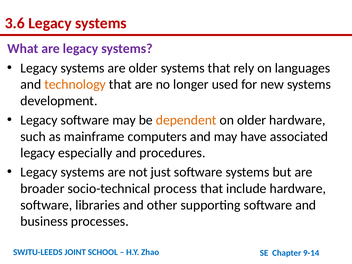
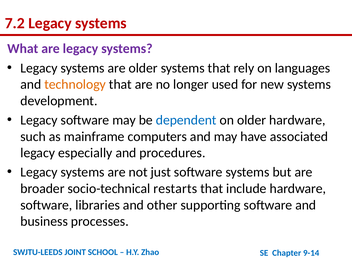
3.6: 3.6 -> 7.2
dependent colour: orange -> blue
process: process -> restarts
